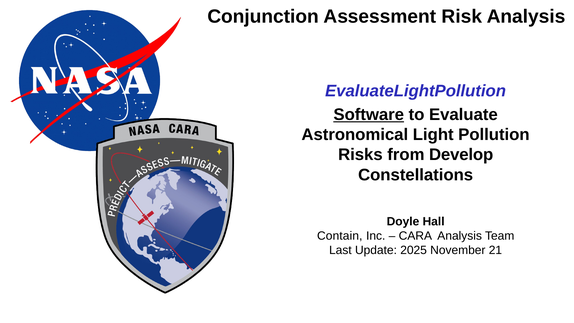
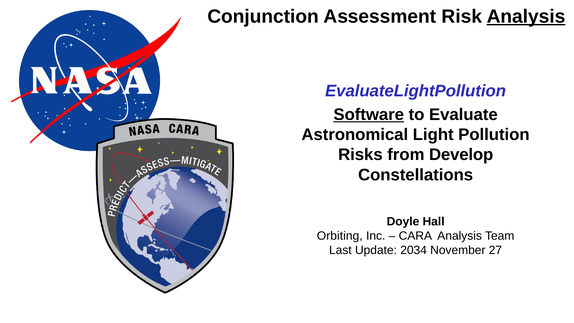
Analysis at (526, 16) underline: none -> present
Contain: Contain -> Orbiting
2025: 2025 -> 2034
21: 21 -> 27
